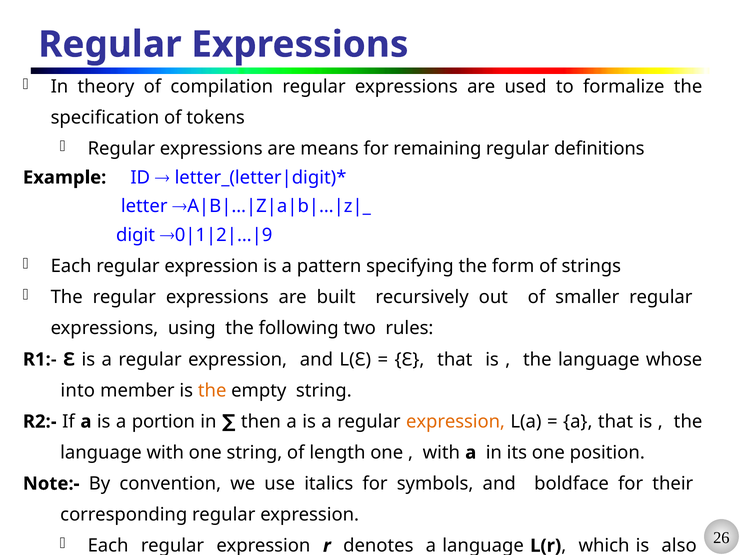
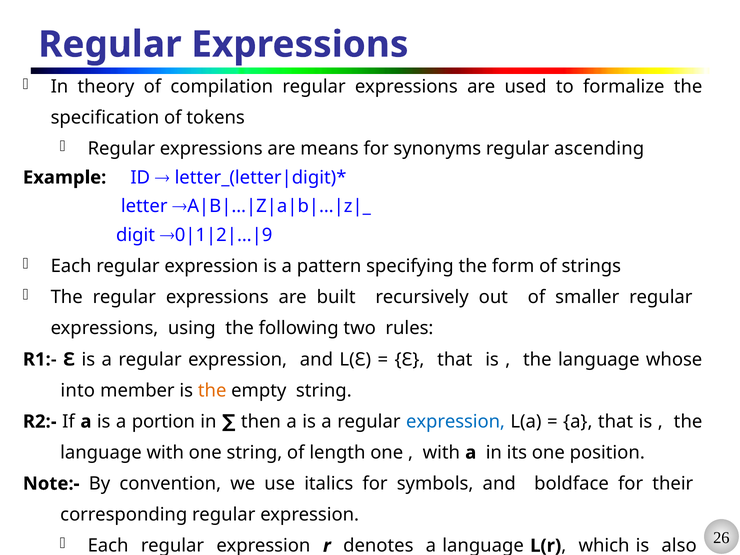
remaining: remaining -> synonyms
definitions: definitions -> ascending
expression at (455, 422) colour: orange -> blue
